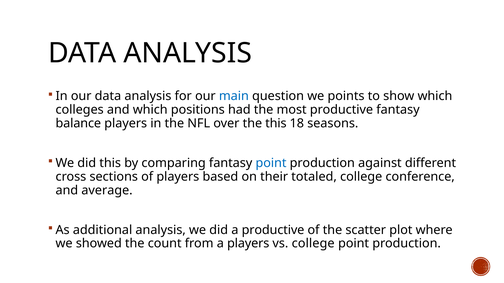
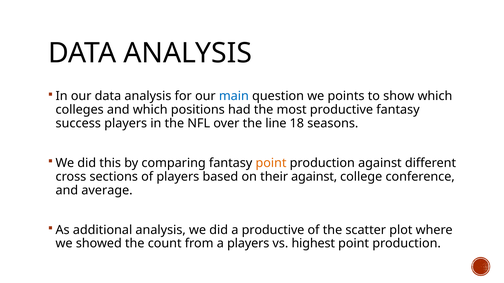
balance: balance -> success
the this: this -> line
point at (271, 163) colour: blue -> orange
their totaled: totaled -> against
vs college: college -> highest
